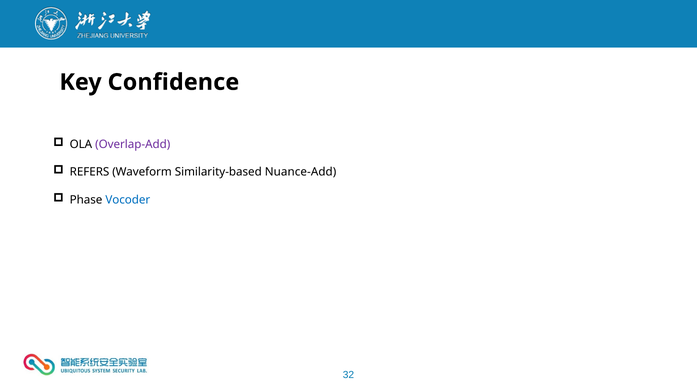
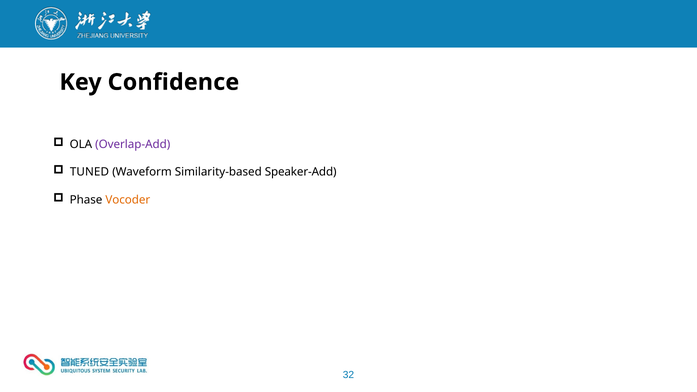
REFERS: REFERS -> TUNED
Nuance-Add: Nuance-Add -> Speaker-Add
Vocoder colour: blue -> orange
